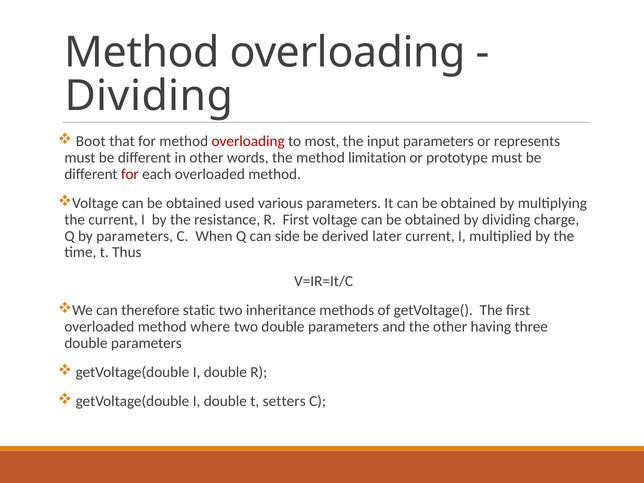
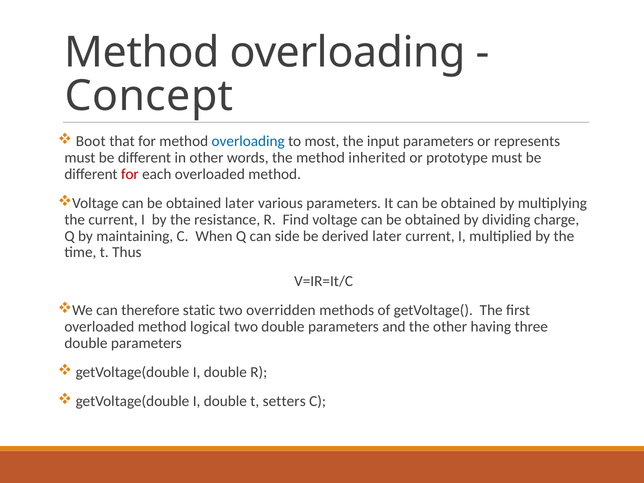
Dividing at (149, 96): Dividing -> Concept
overloading at (248, 141) colour: red -> blue
limitation: limitation -> inherited
obtained used: used -> later
R First: First -> Find
by parameters: parameters -> maintaining
inheritance: inheritance -> overridden
where: where -> logical
